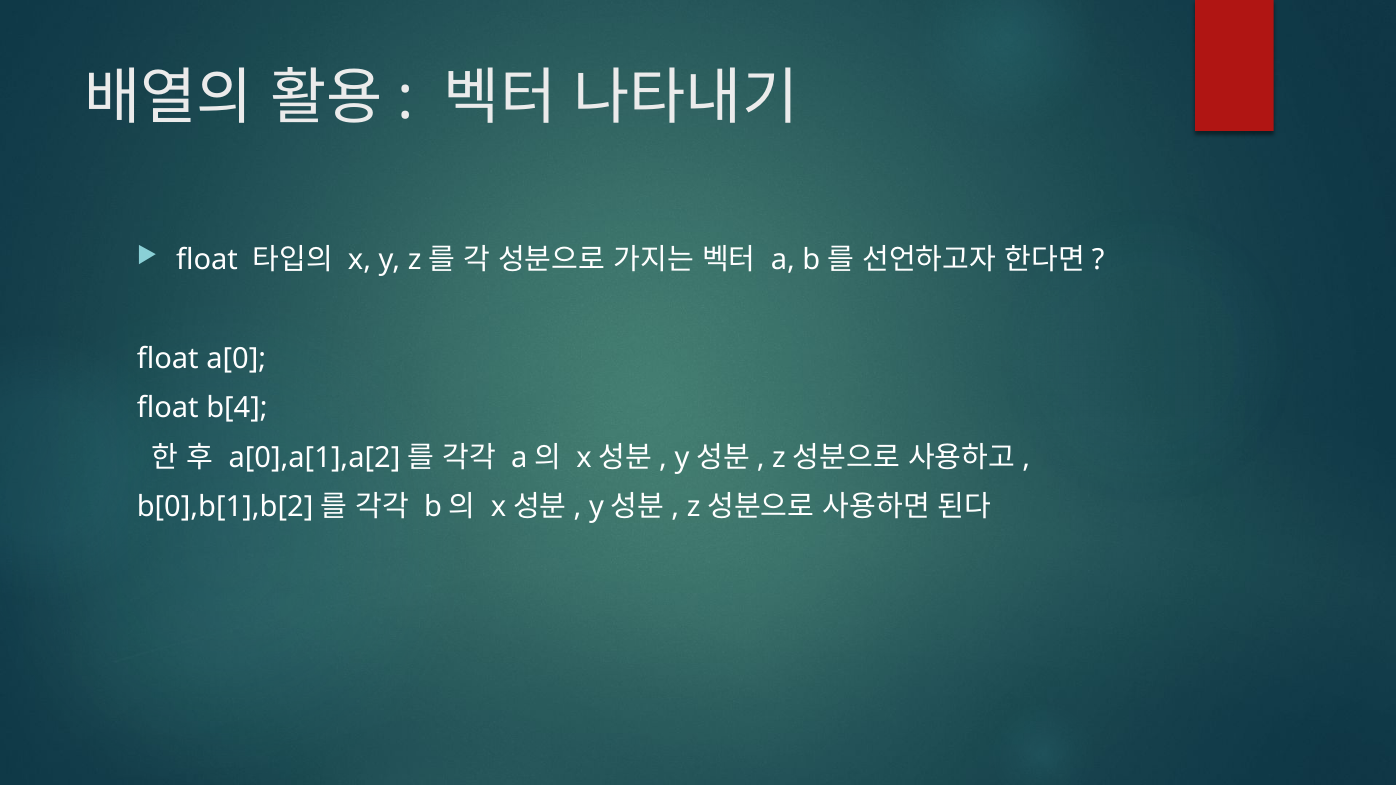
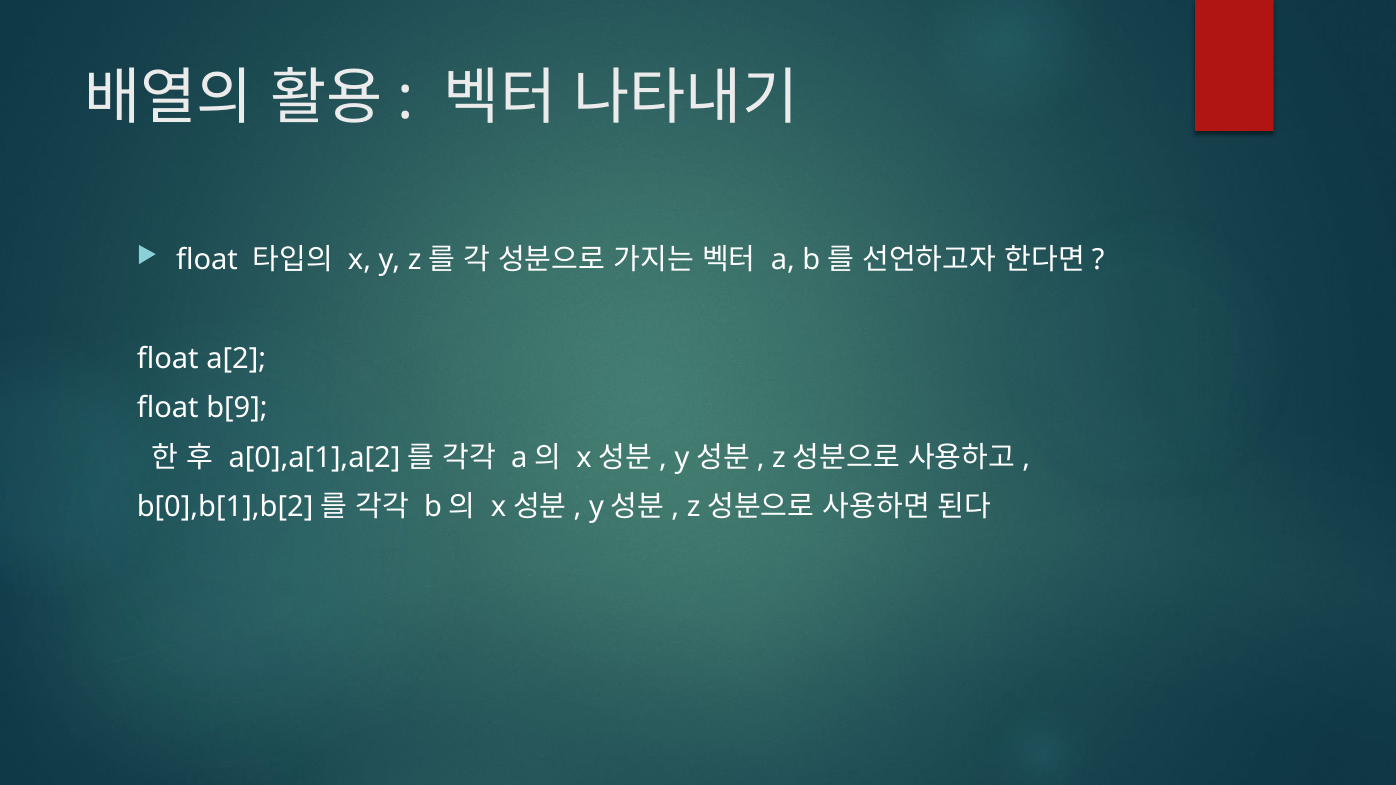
a[0: a[0 -> a[2
b[4: b[4 -> b[9
